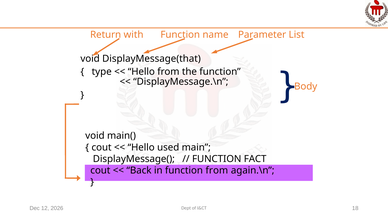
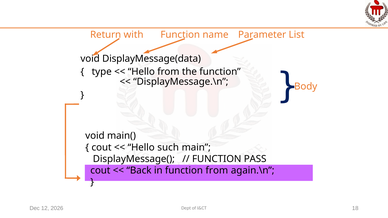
DisplayMessage(that: DisplayMessage(that -> DisplayMessage(data
used: used -> such
FACT: FACT -> PASS
